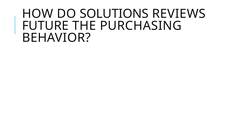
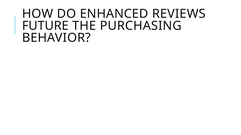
SOLUTIONS: SOLUTIONS -> ENHANCED
